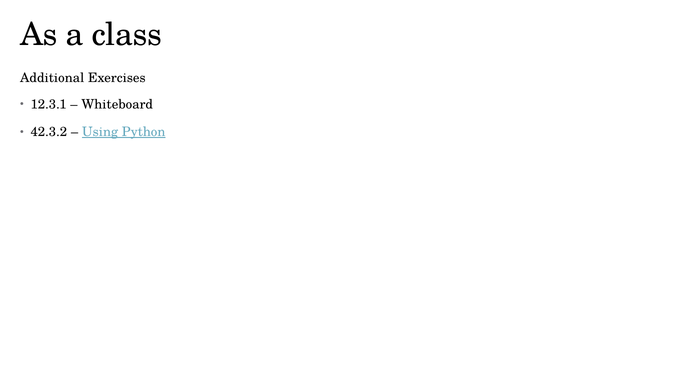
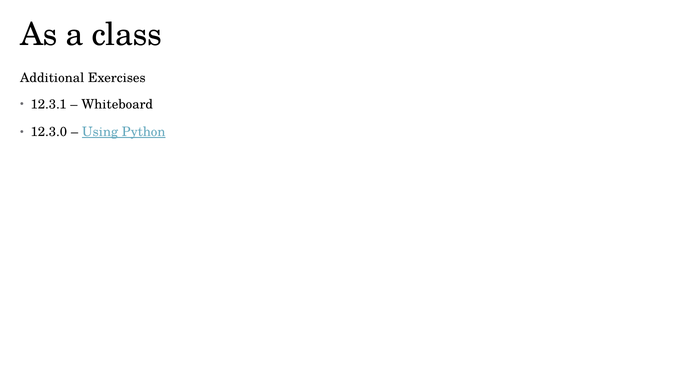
42.3.2: 42.3.2 -> 12.3.0
